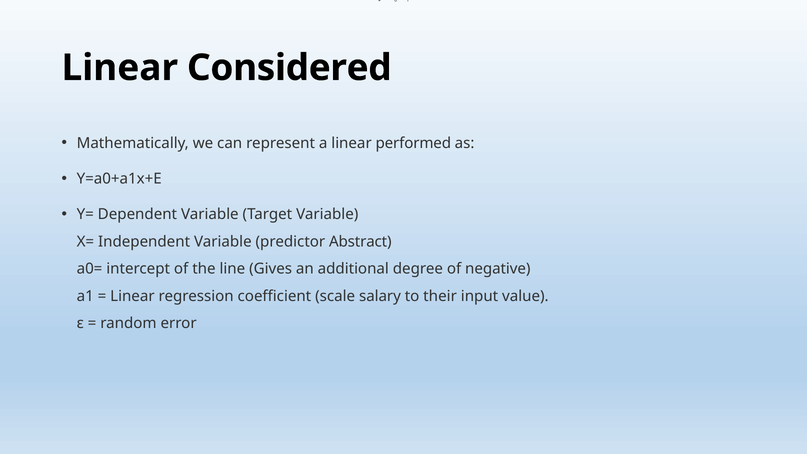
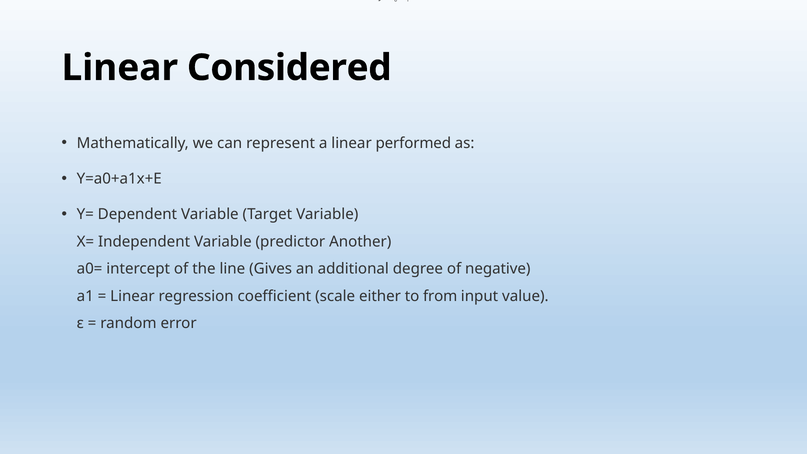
Abstract: Abstract -> Another
salary: salary -> either
their: their -> from
